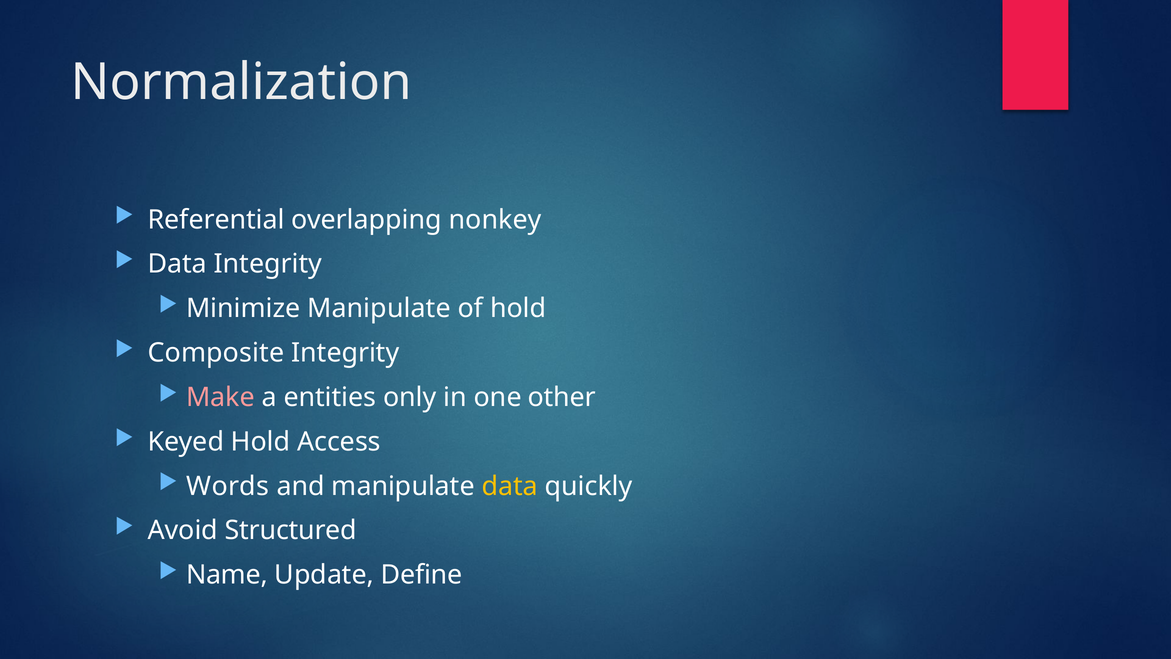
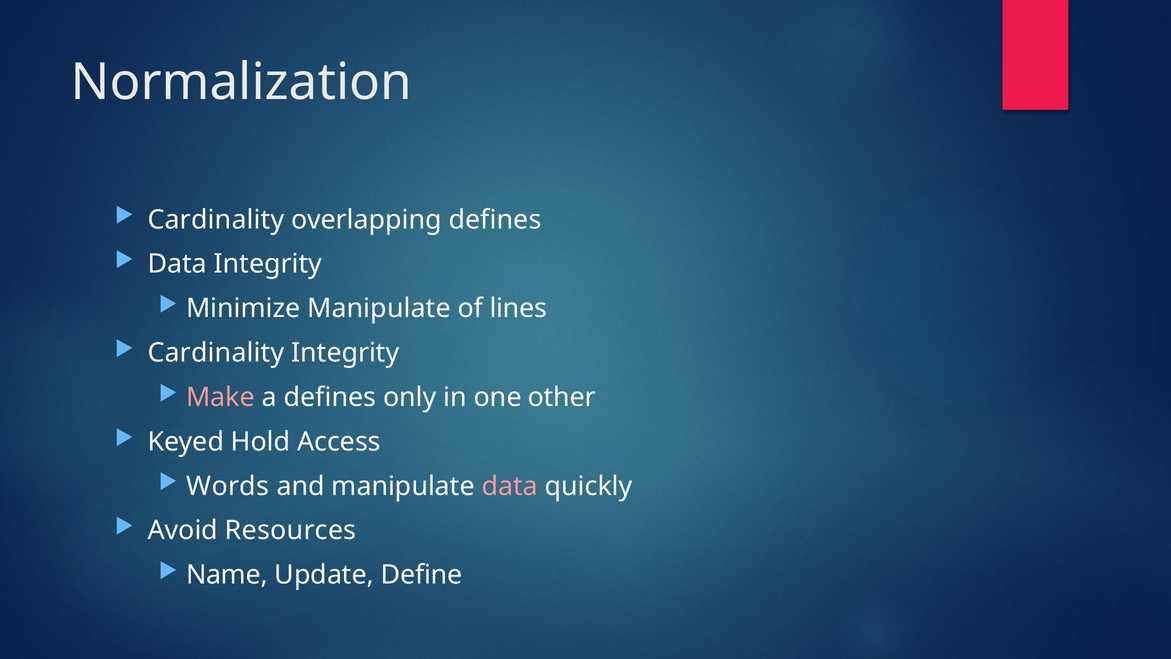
Referential at (216, 220): Referential -> Cardinality
overlapping nonkey: nonkey -> defines
of hold: hold -> lines
Composite at (216, 353): Composite -> Cardinality
a entities: entities -> defines
data at (510, 486) colour: yellow -> pink
Structured: Structured -> Resources
